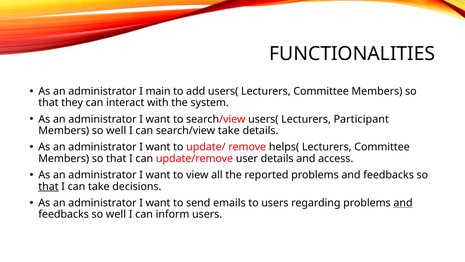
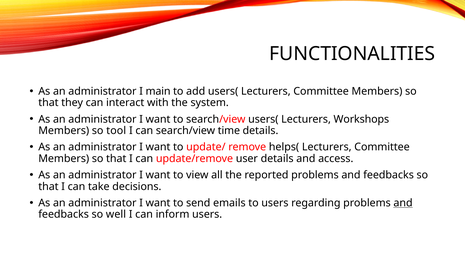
Participant: Participant -> Workshops
Members so well: well -> tool
search/view take: take -> time
that at (48, 186) underline: present -> none
